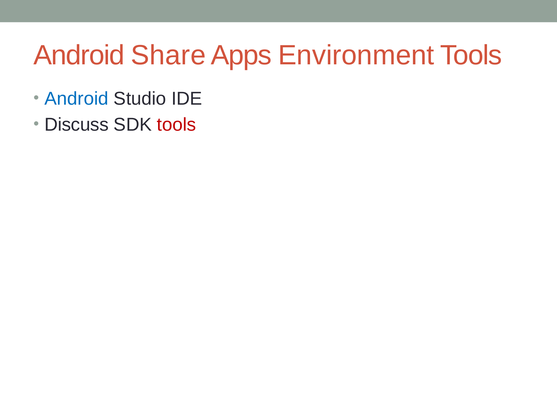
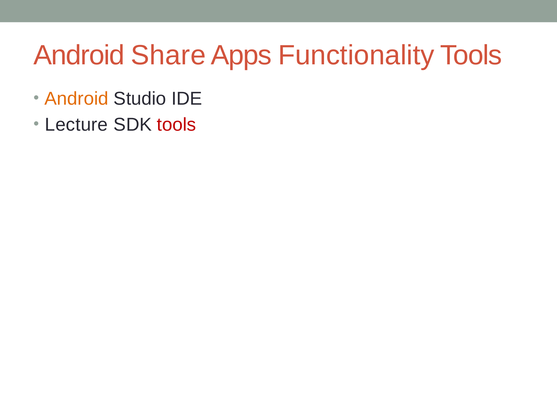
Environment: Environment -> Functionality
Android at (77, 99) colour: blue -> orange
Discuss: Discuss -> Lecture
